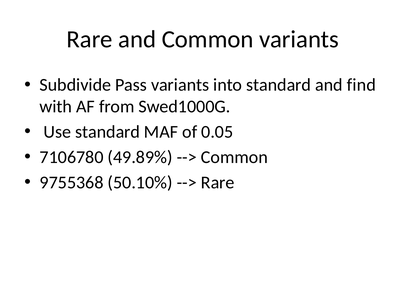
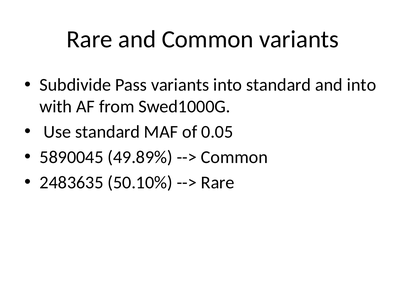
and find: find -> into
7106780: 7106780 -> 5890045
9755368: 9755368 -> 2483635
